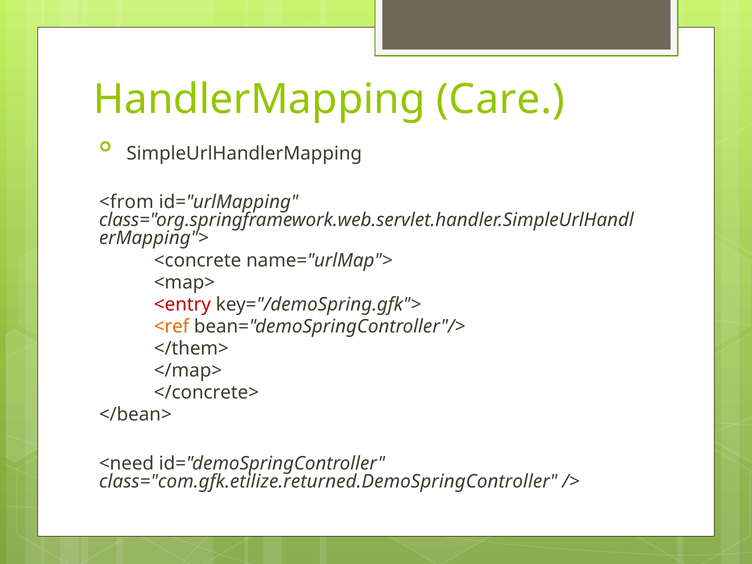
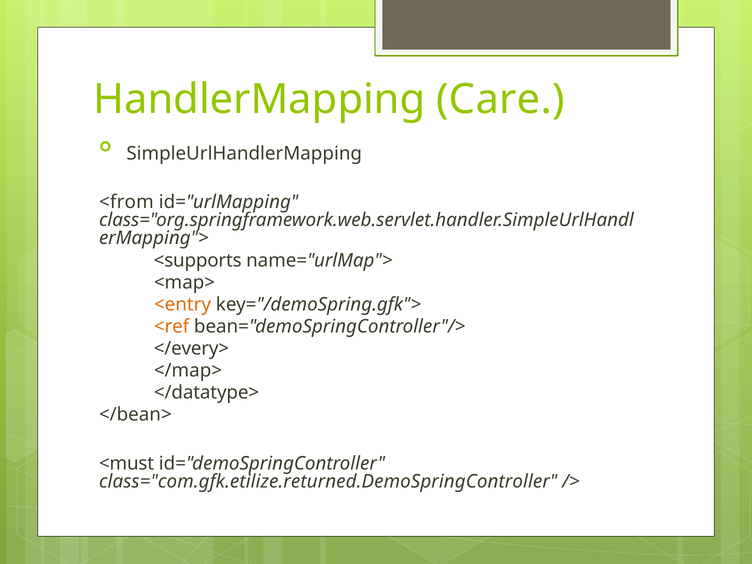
<concrete: <concrete -> <supports
<entry colour: red -> orange
</them>: </them> -> </every>
</concrete>: </concrete> -> </datatype>
<need: <need -> <must
